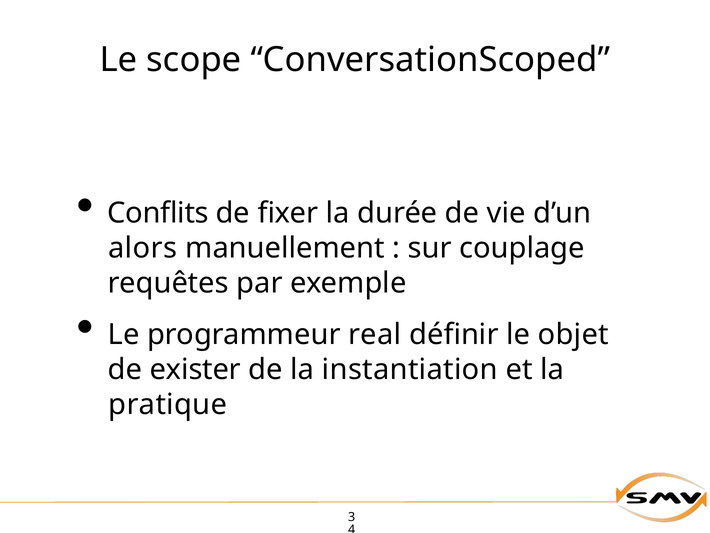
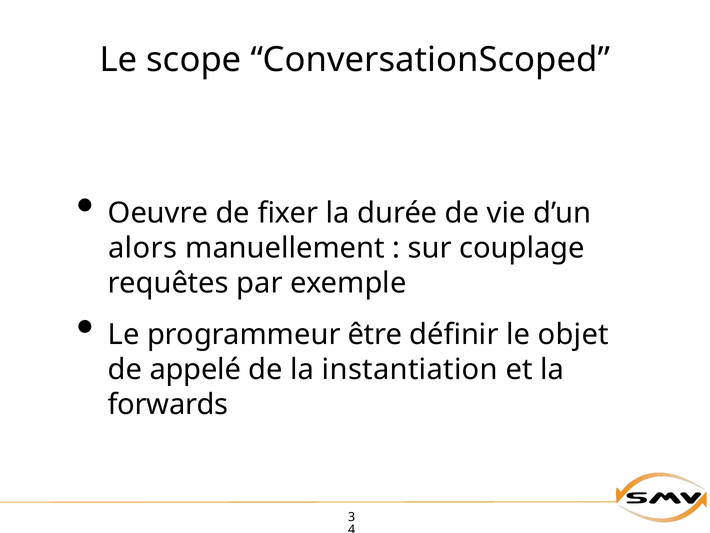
Conflits: Conflits -> Oeuvre
real: real -> être
exister: exister -> appelé
pratique: pratique -> forwards
